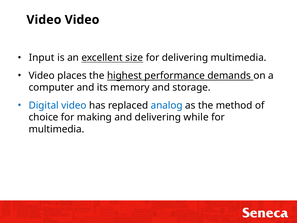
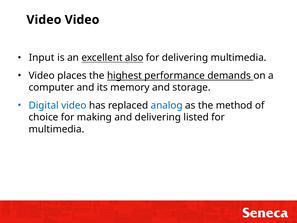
size: size -> also
while: while -> listed
